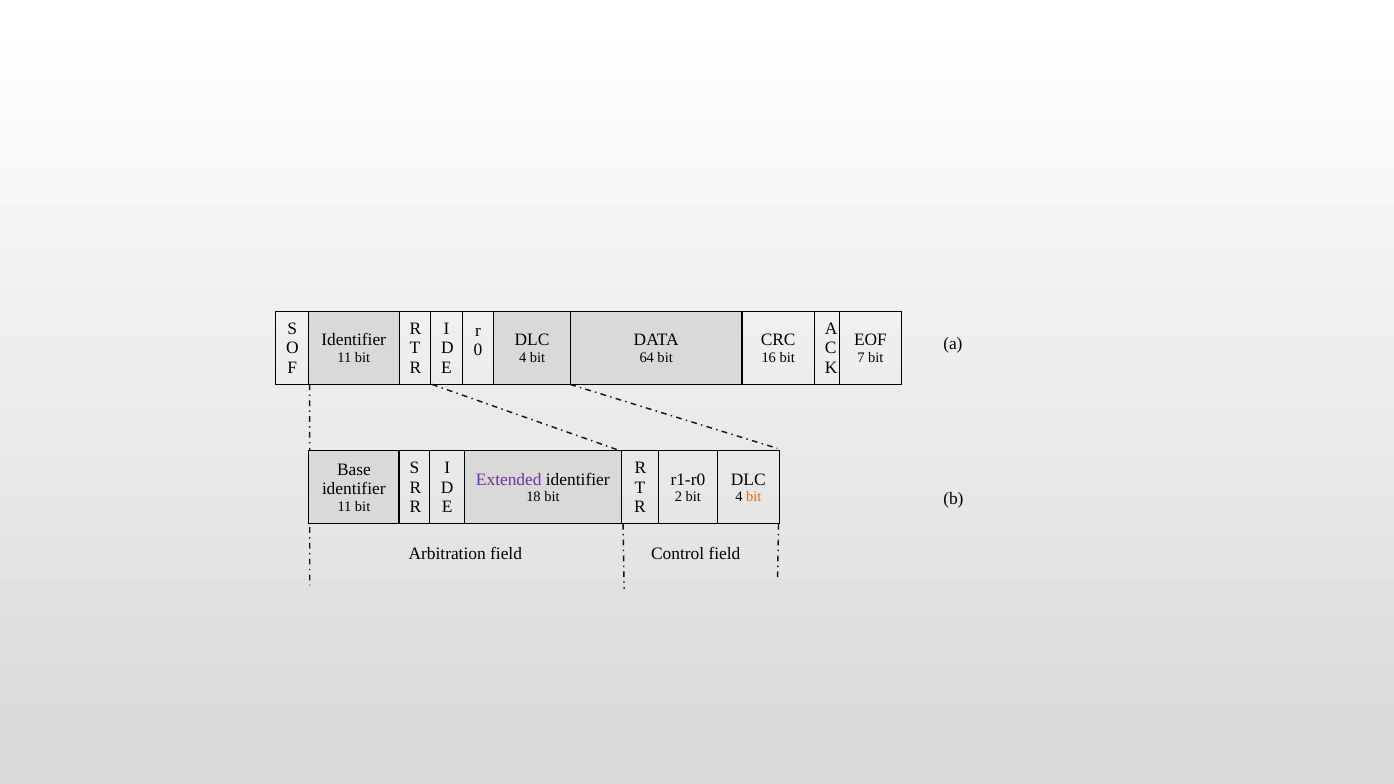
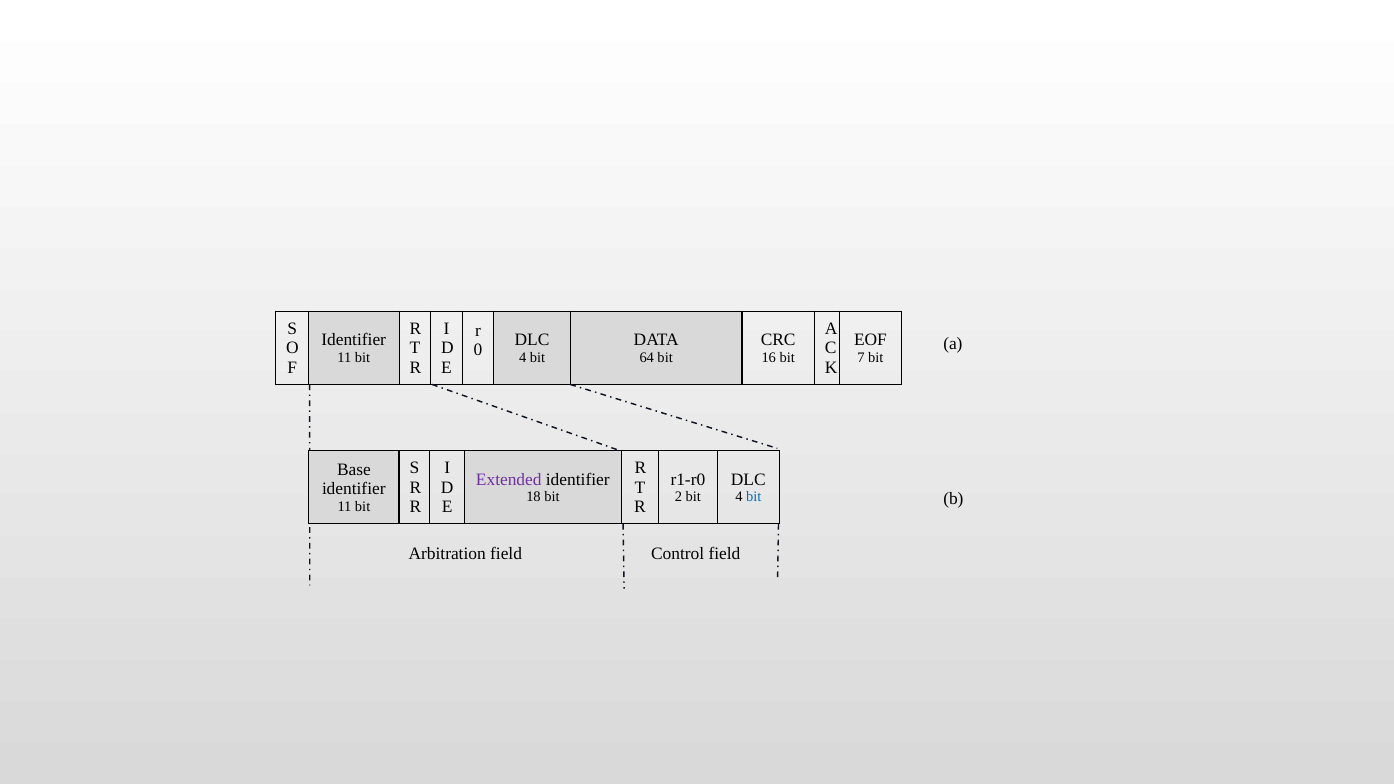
bit at (754, 497) colour: orange -> blue
